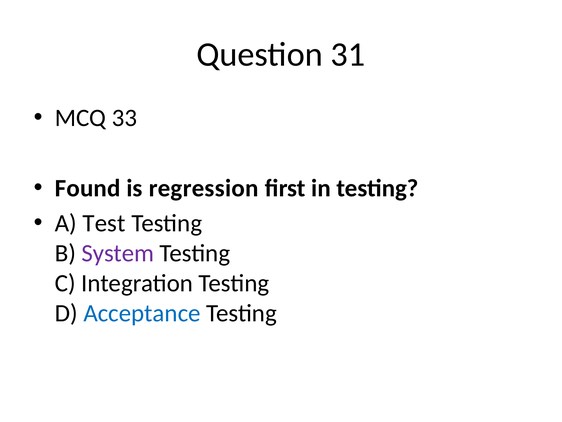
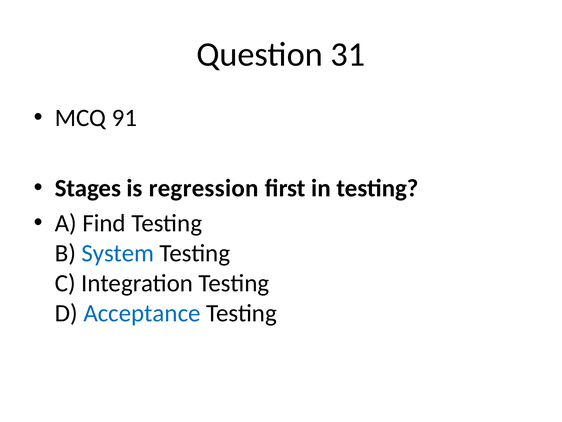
33: 33 -> 91
Found: Found -> Stages
Test: Test -> Find
System colour: purple -> blue
